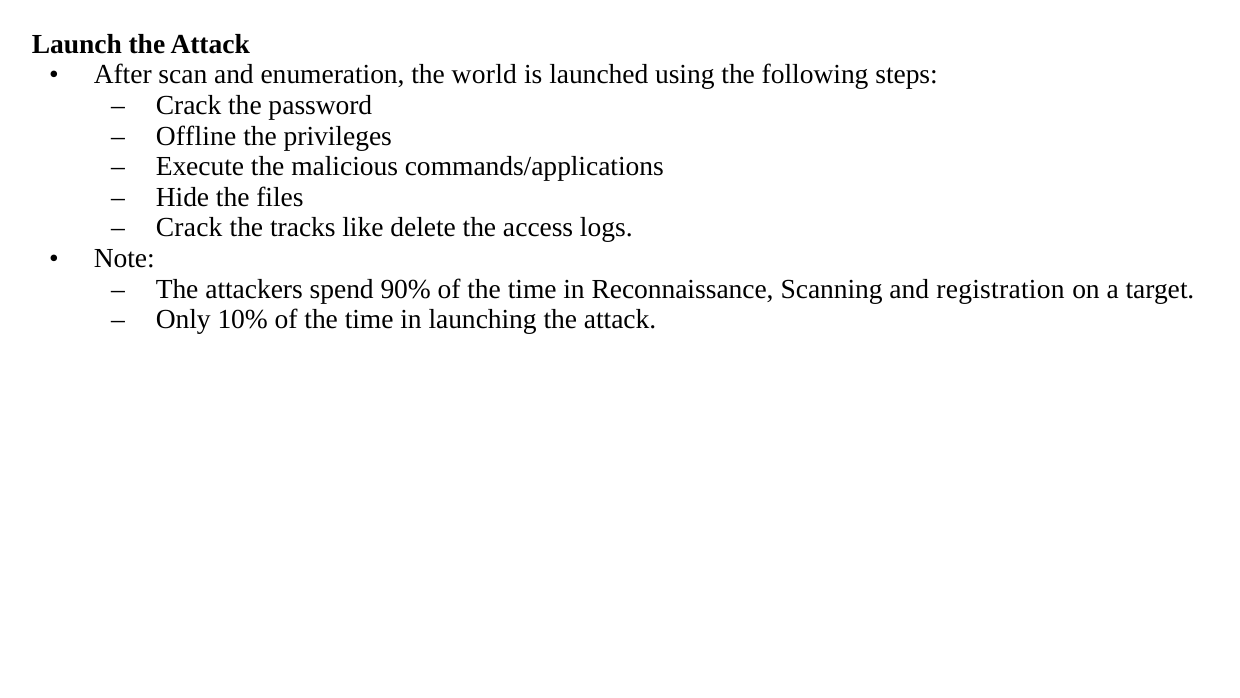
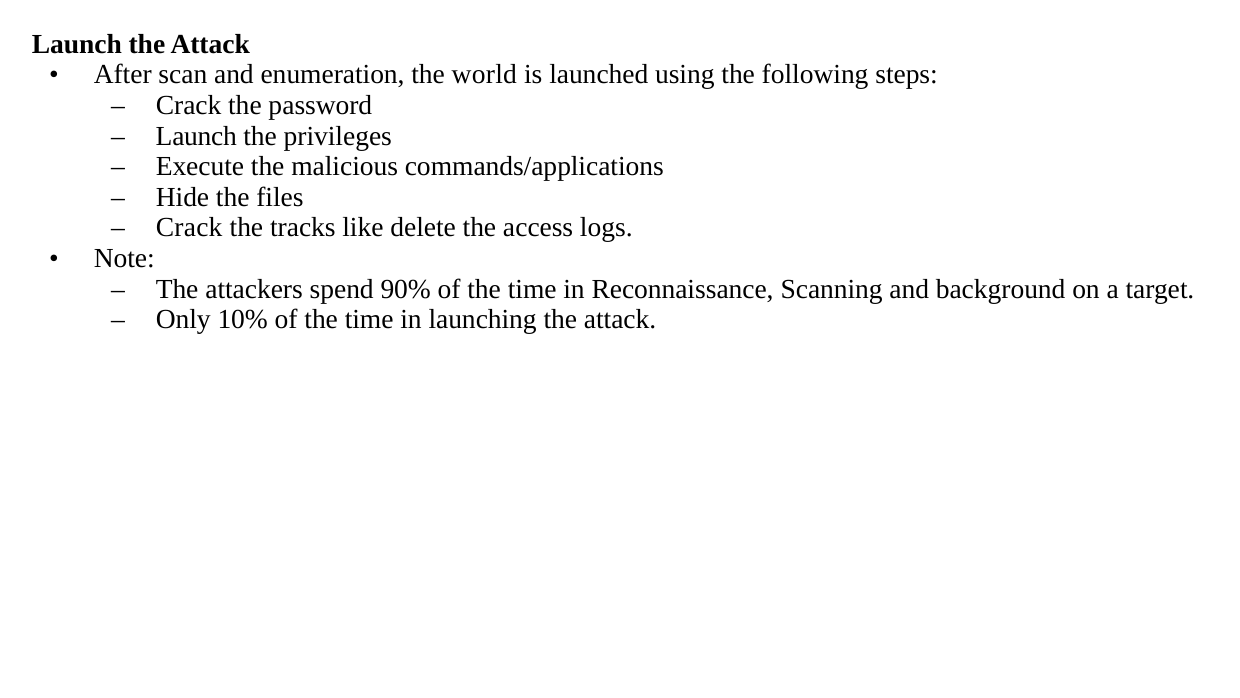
Offline at (196, 136): Offline -> Launch
registration: registration -> background
